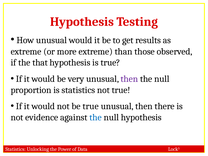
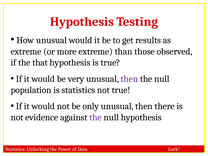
proportion: proportion -> population
be true: true -> only
the at (96, 117) colour: blue -> purple
